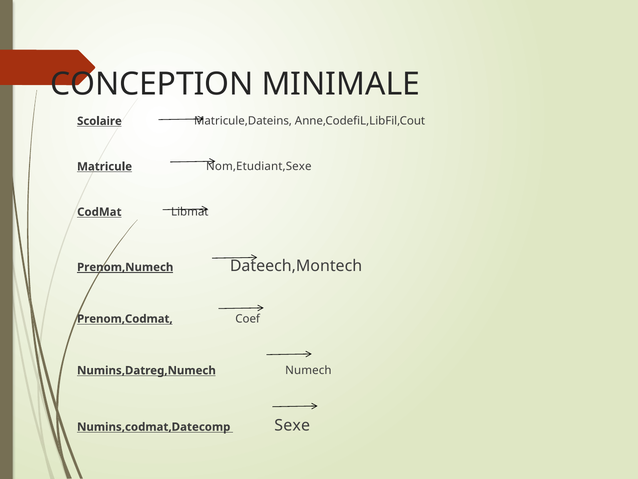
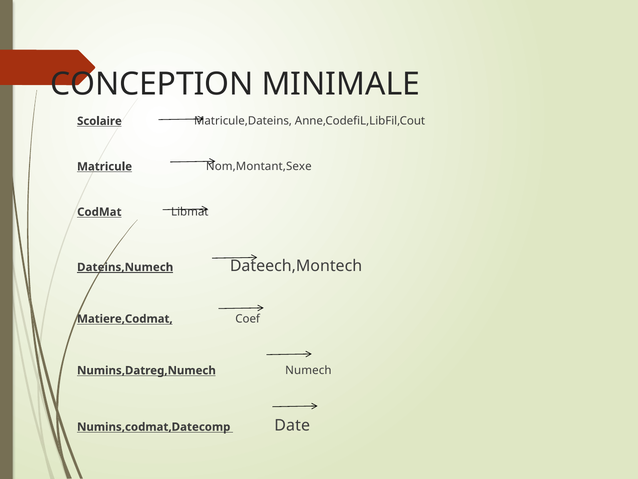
Nom,Etudiant,Sexe: Nom,Etudiant,Sexe -> Nom,Montant,Sexe
Prenom,Numech: Prenom,Numech -> Dateins,Numech
Prenom,Codmat: Prenom,Codmat -> Matiere,Codmat
Sexe: Sexe -> Date
